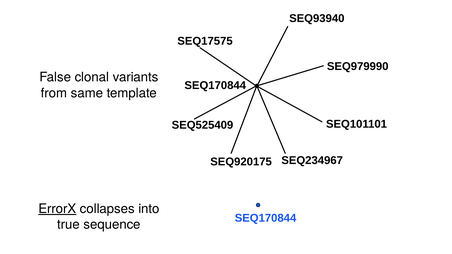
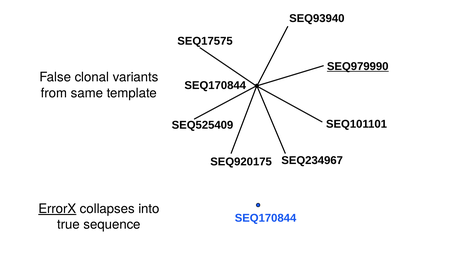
SEQ979990 underline: none -> present
